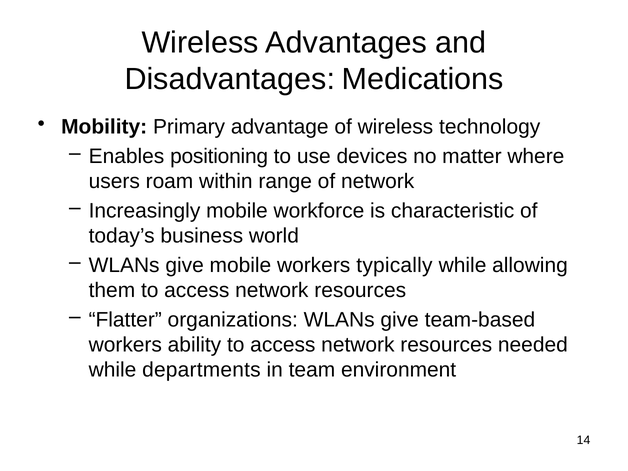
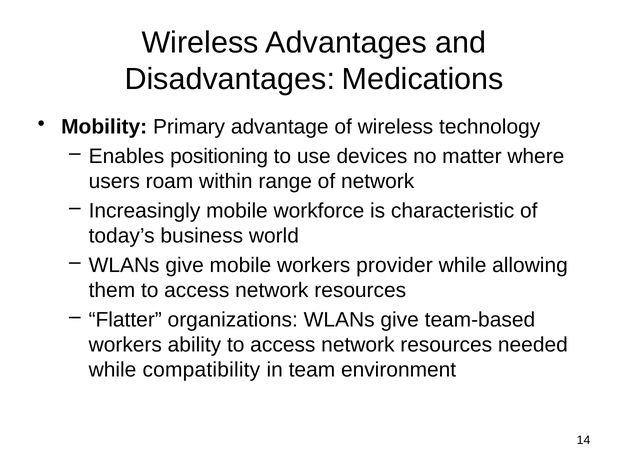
typically: typically -> provider
departments: departments -> compatibility
